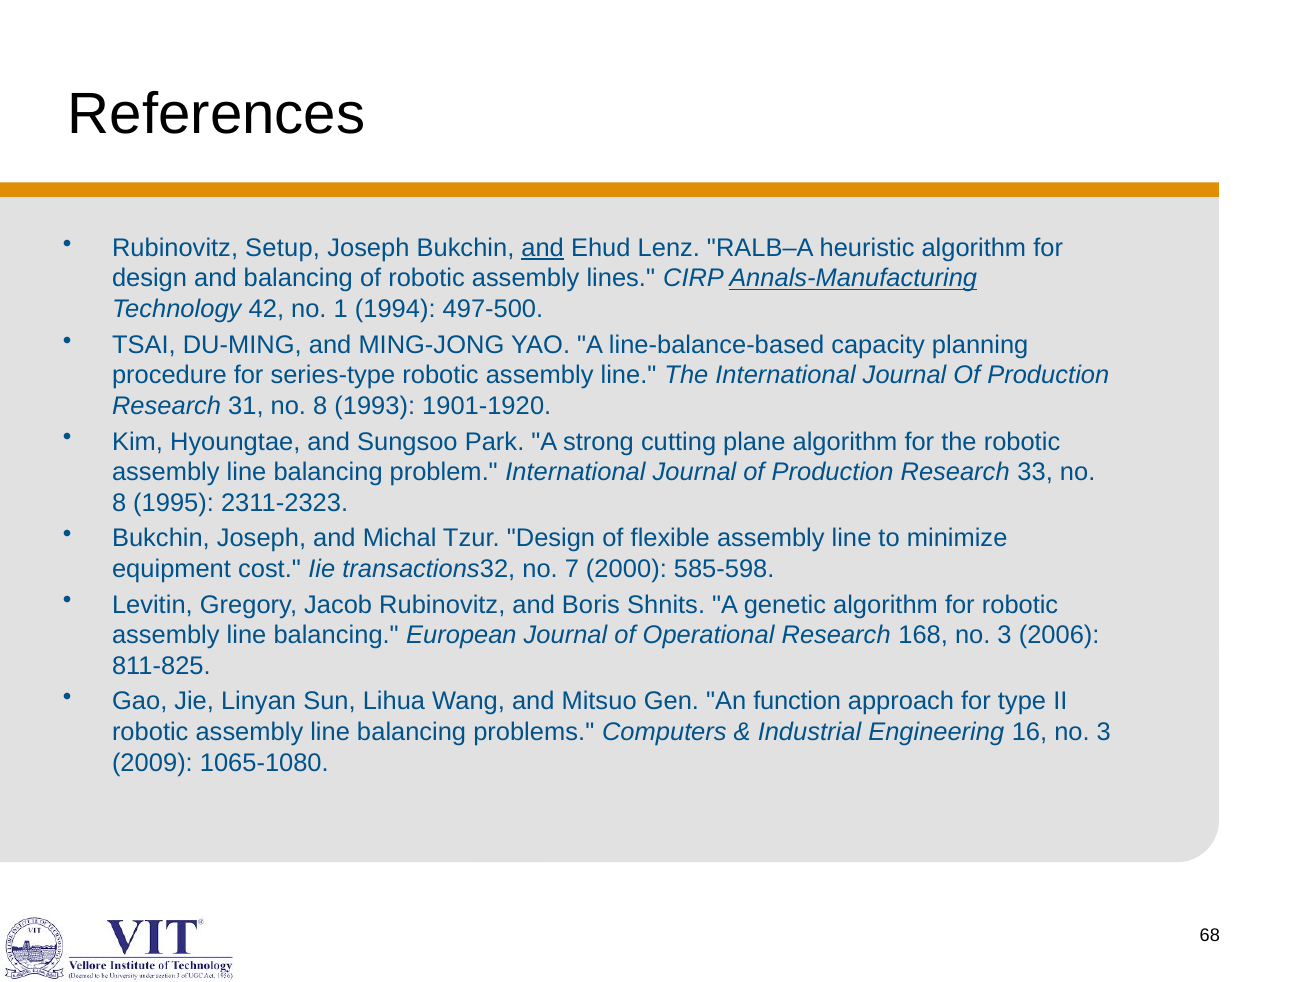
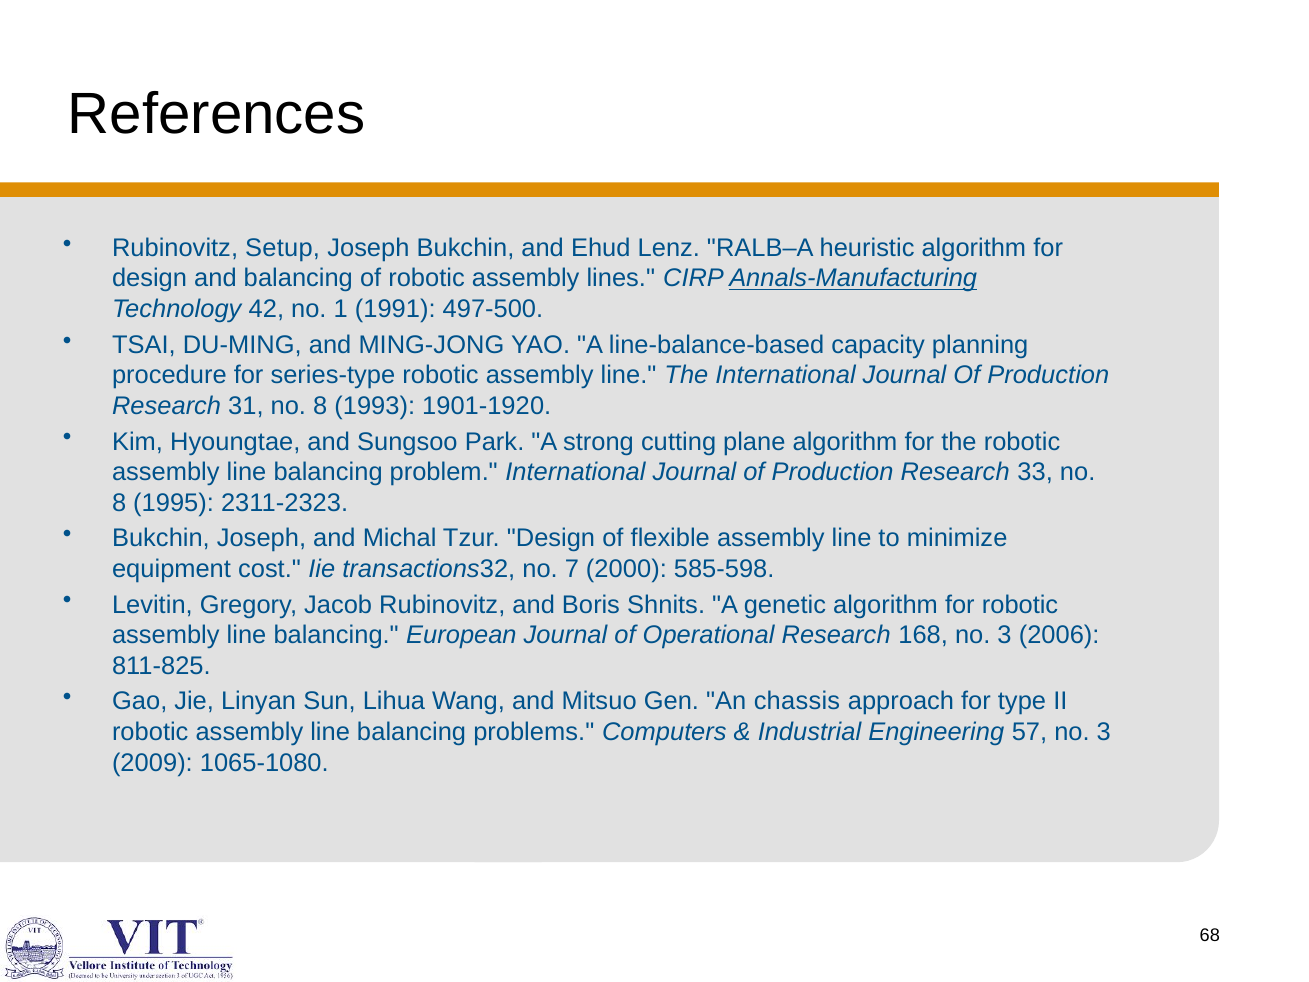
and at (543, 248) underline: present -> none
1994: 1994 -> 1991
function: function -> chassis
16: 16 -> 57
